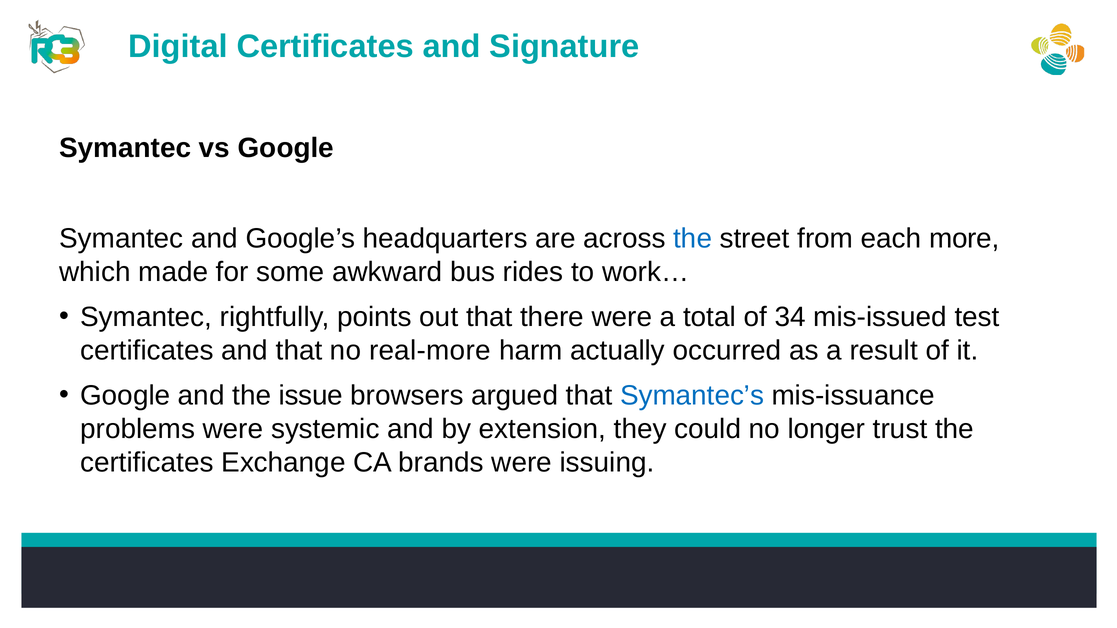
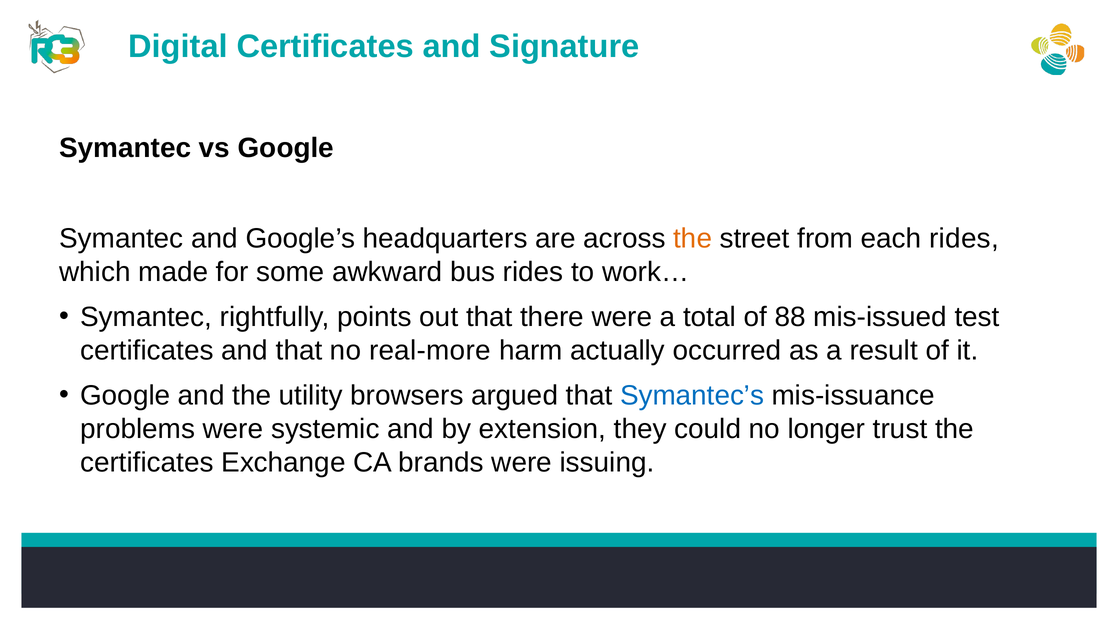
the at (693, 239) colour: blue -> orange
each more: more -> rides
34: 34 -> 88
issue: issue -> utility
